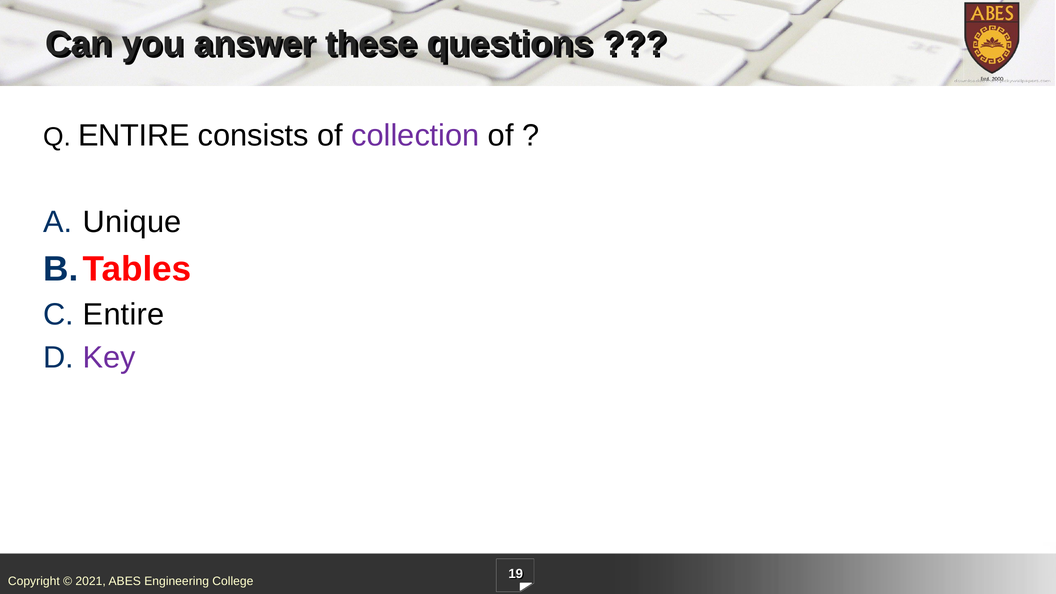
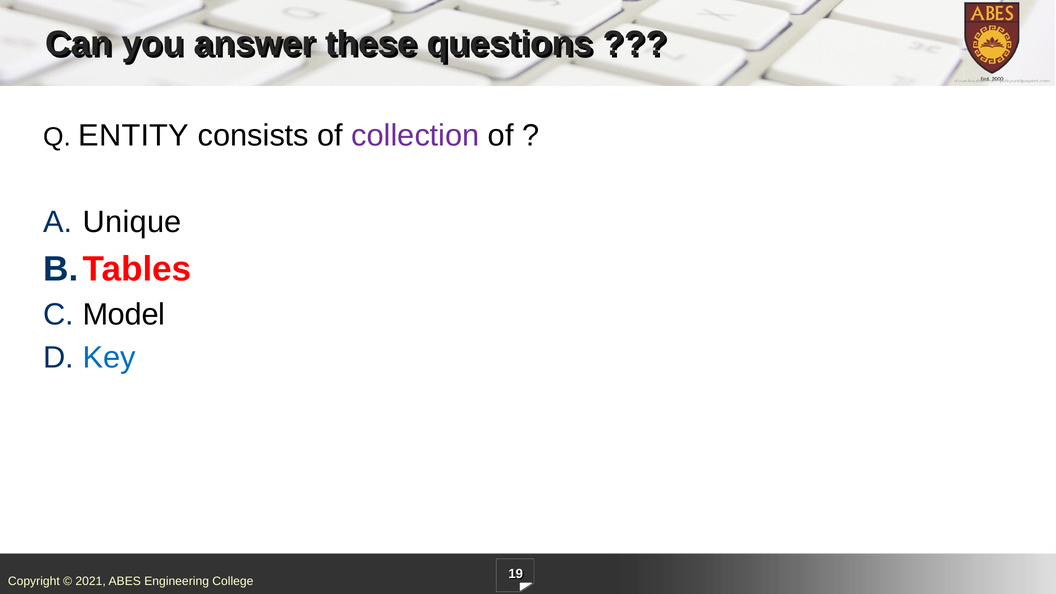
Q ENTIRE: ENTIRE -> ENTITY
Entire at (124, 314): Entire -> Model
Key colour: purple -> blue
